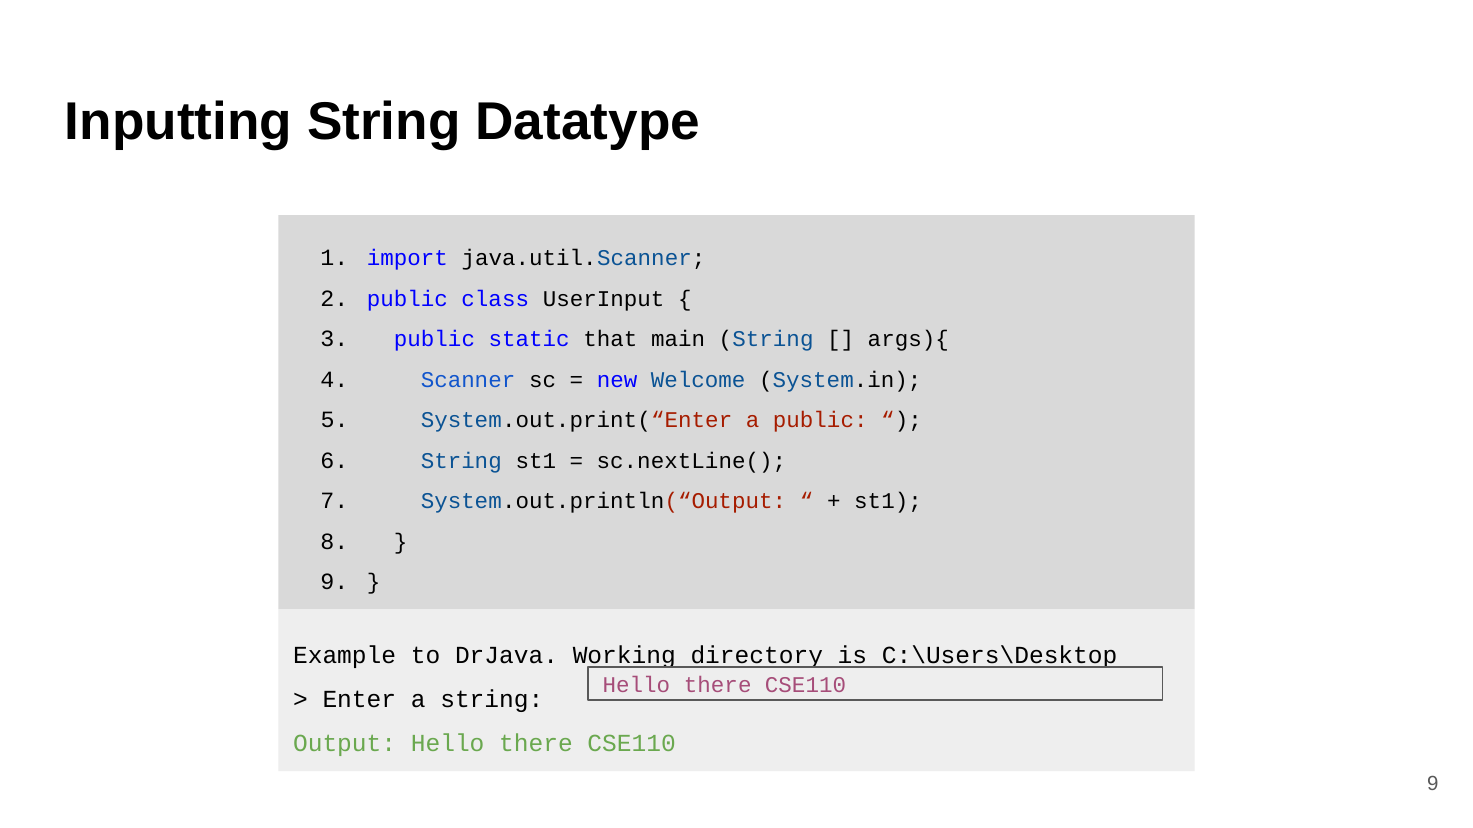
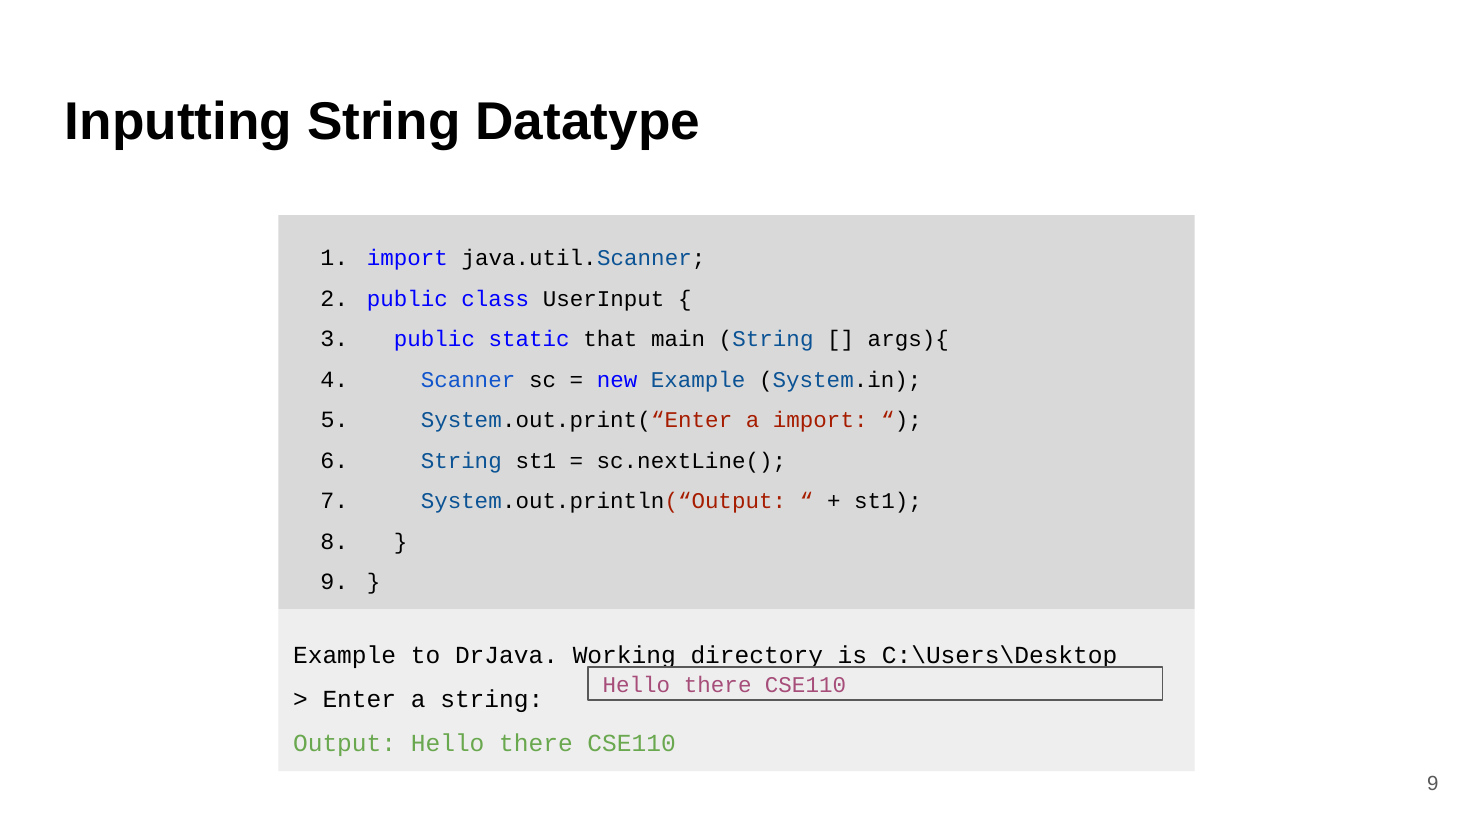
new Welcome: Welcome -> Example
a public: public -> import
